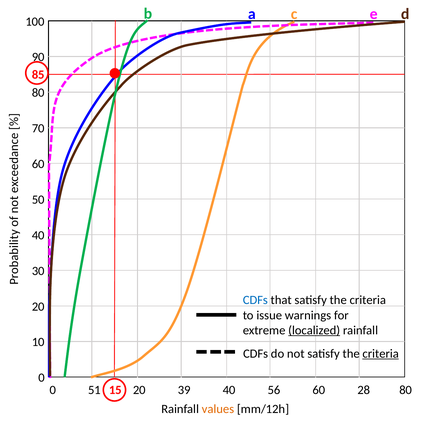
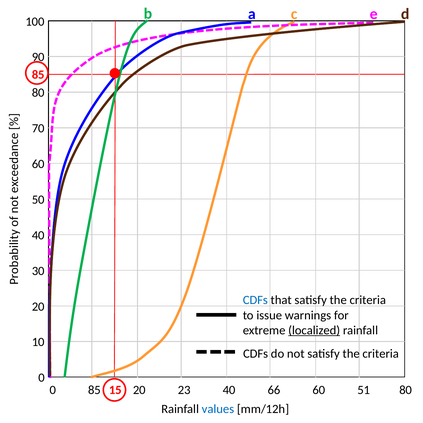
criteria at (381, 354) underline: present -> none
0 51: 51 -> 85
39: 39 -> 23
56: 56 -> 66
28: 28 -> 51
values colour: orange -> blue
